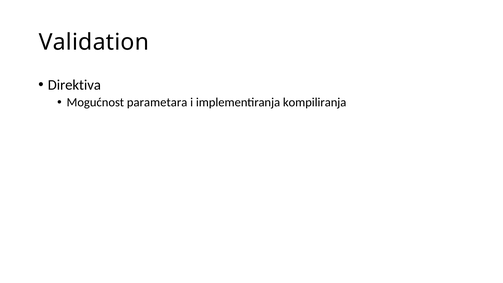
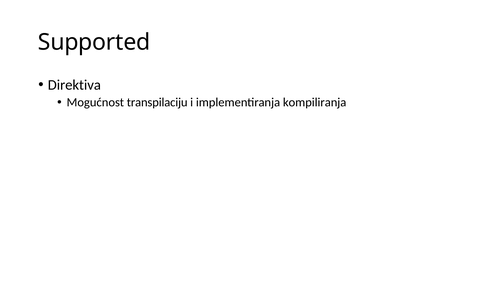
Validation: Validation -> Supported
parametara: parametara -> transpilaciju
